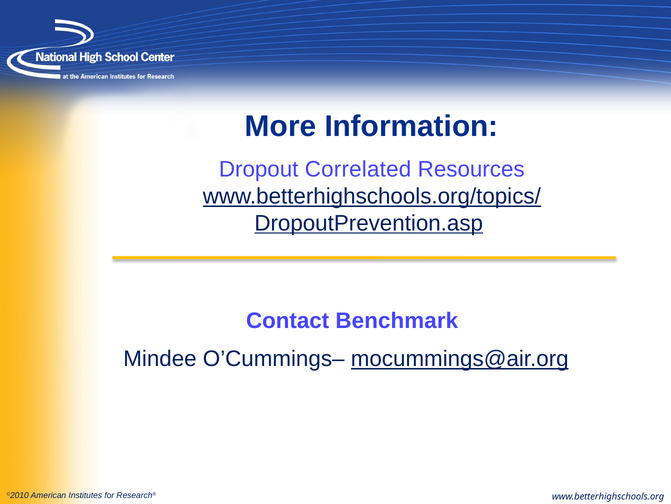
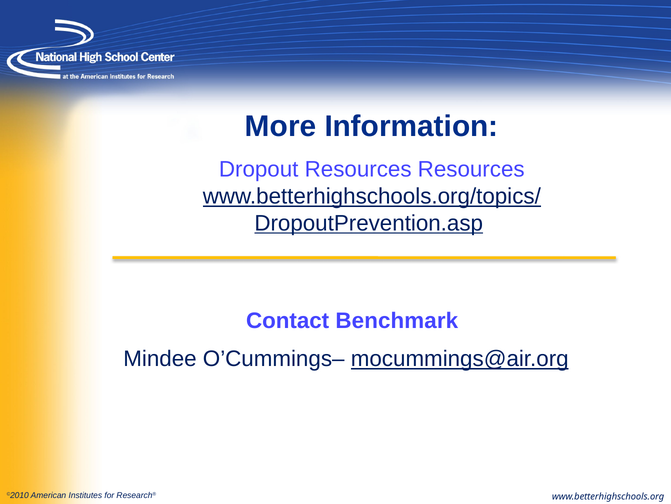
Dropout Correlated: Correlated -> Resources
